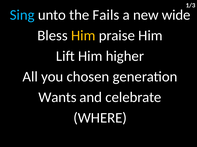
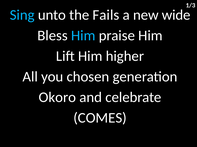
Him at (83, 36) colour: yellow -> light blue
Wants: Wants -> Okoro
WHERE: WHERE -> COMES
